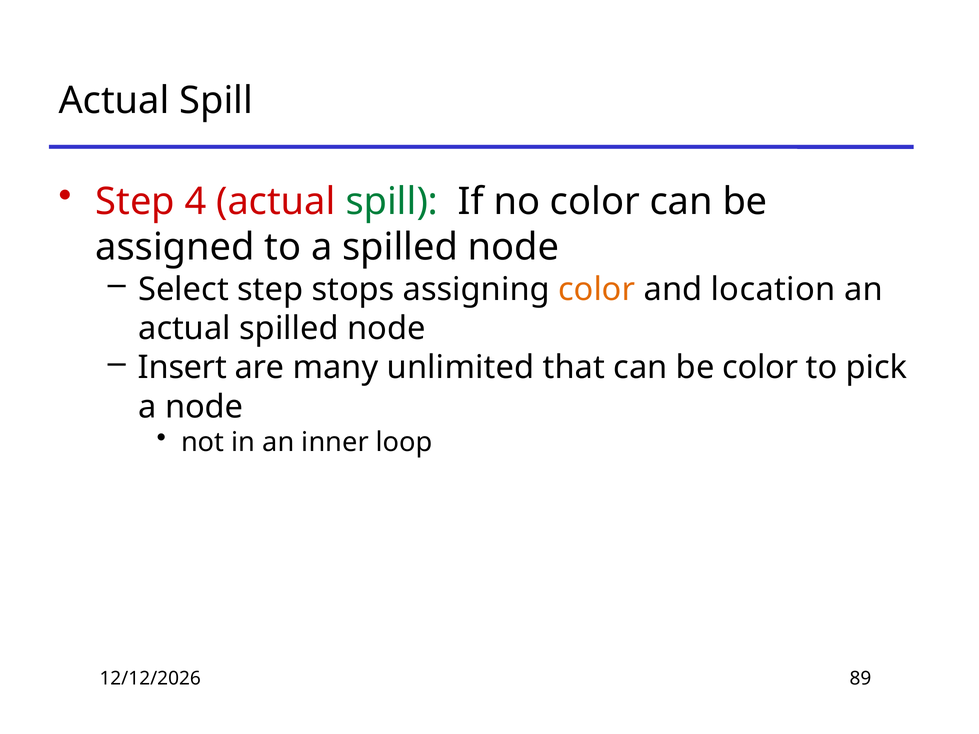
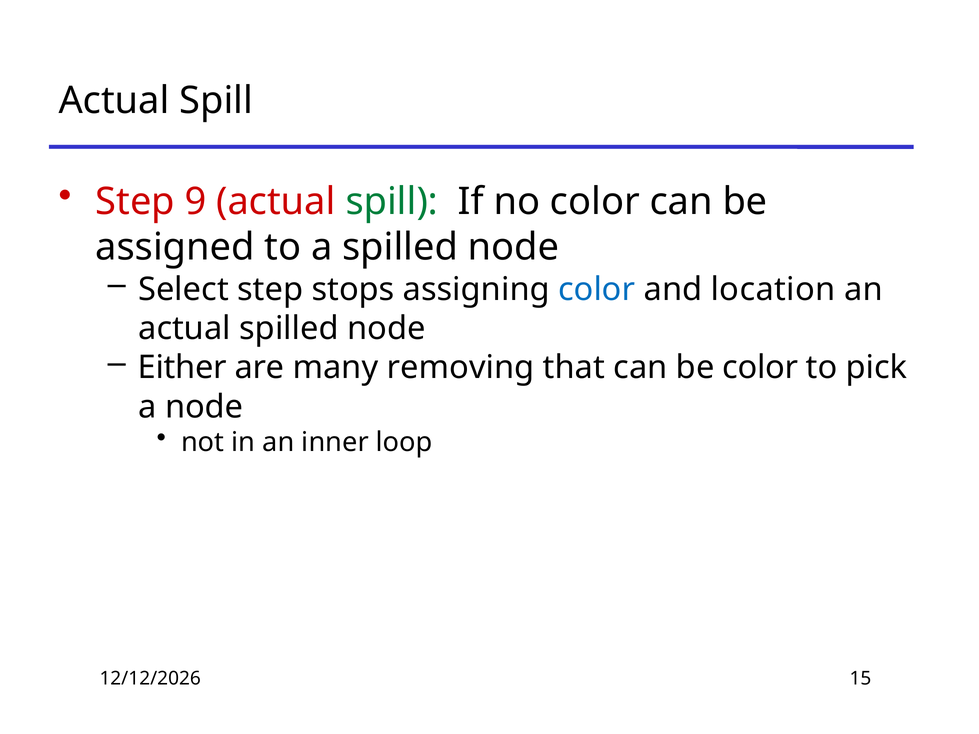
4: 4 -> 9
color at (597, 290) colour: orange -> blue
Insert: Insert -> Either
unlimited: unlimited -> removing
89: 89 -> 15
